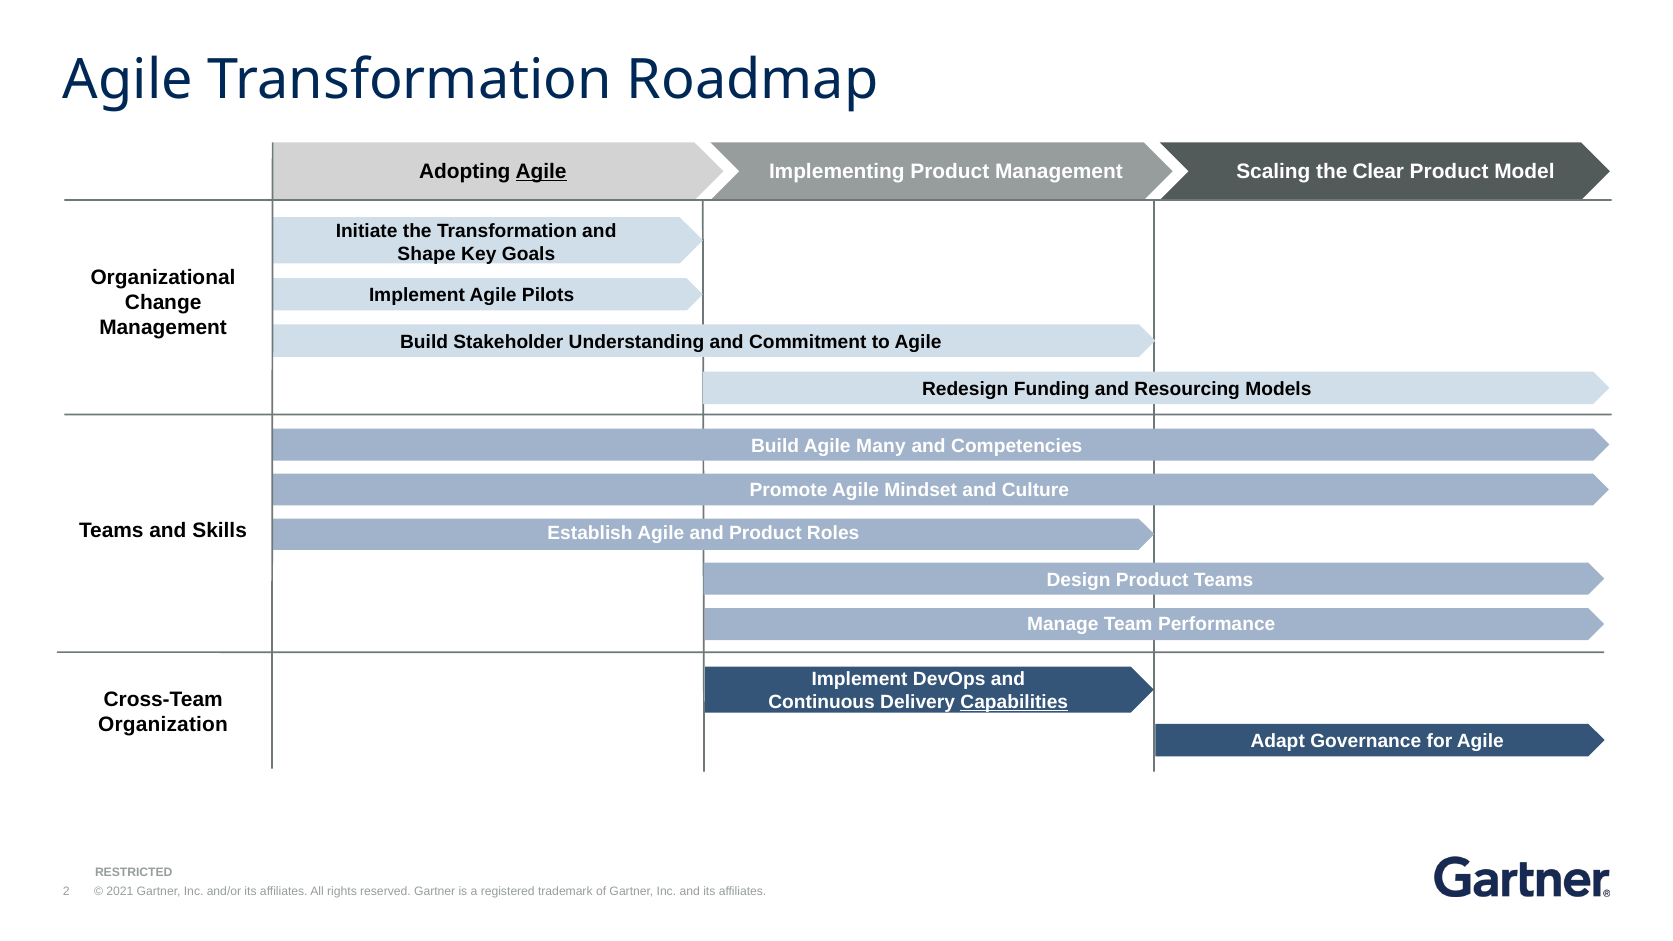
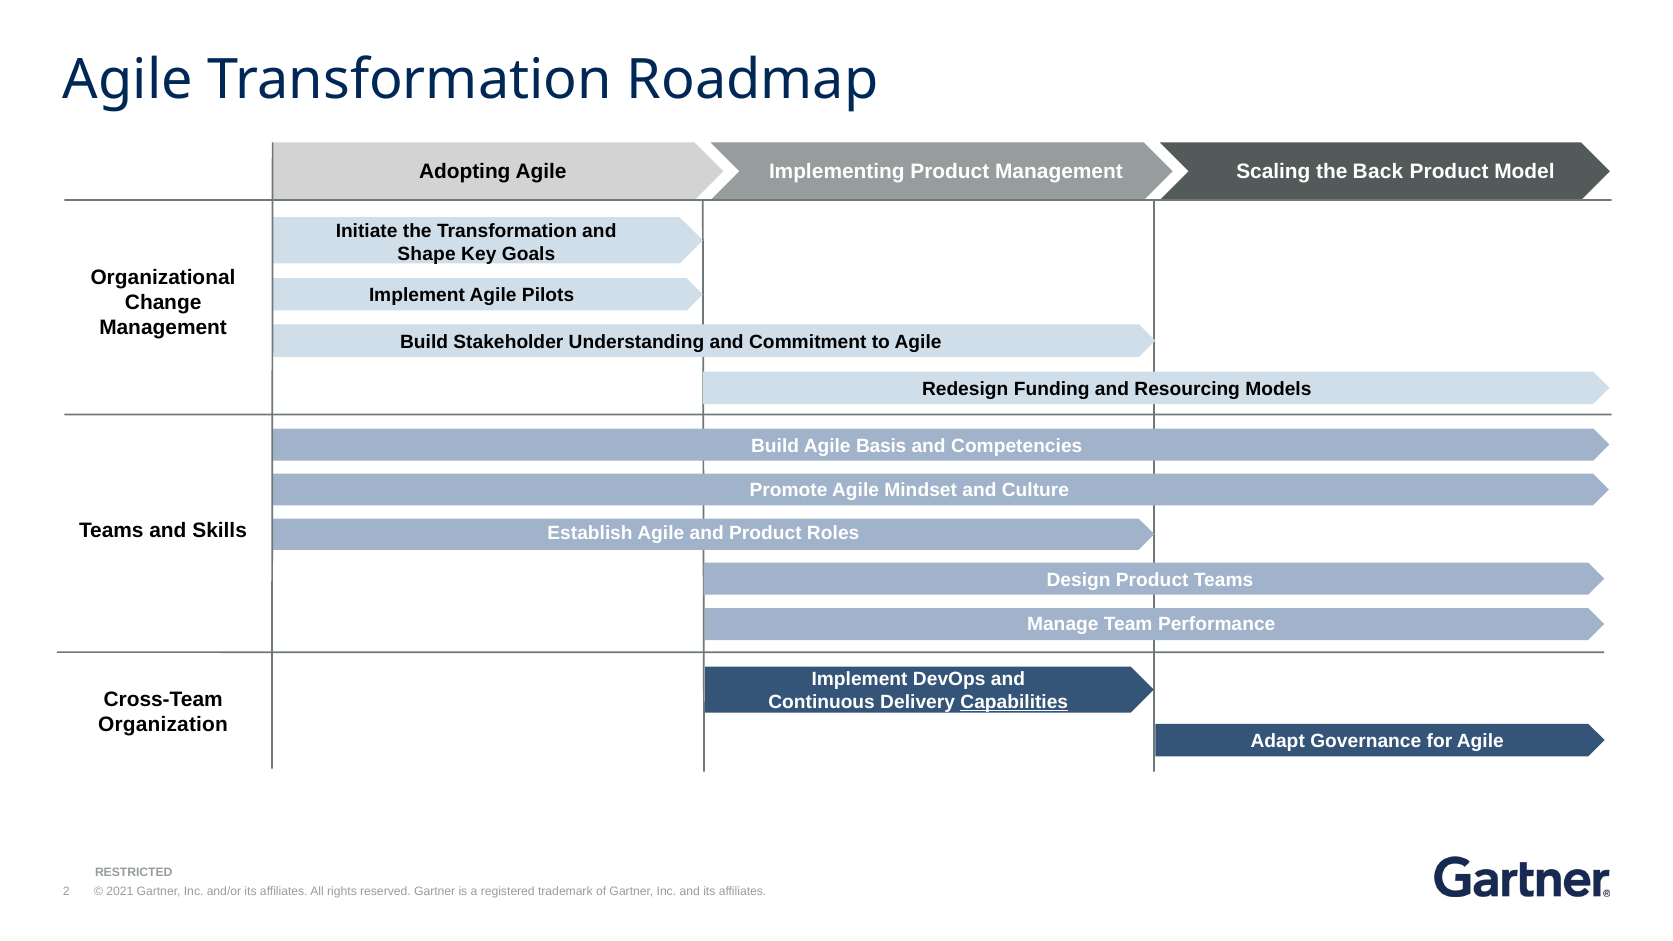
Agile at (541, 172) underline: present -> none
Clear: Clear -> Back
Many: Many -> Basis
